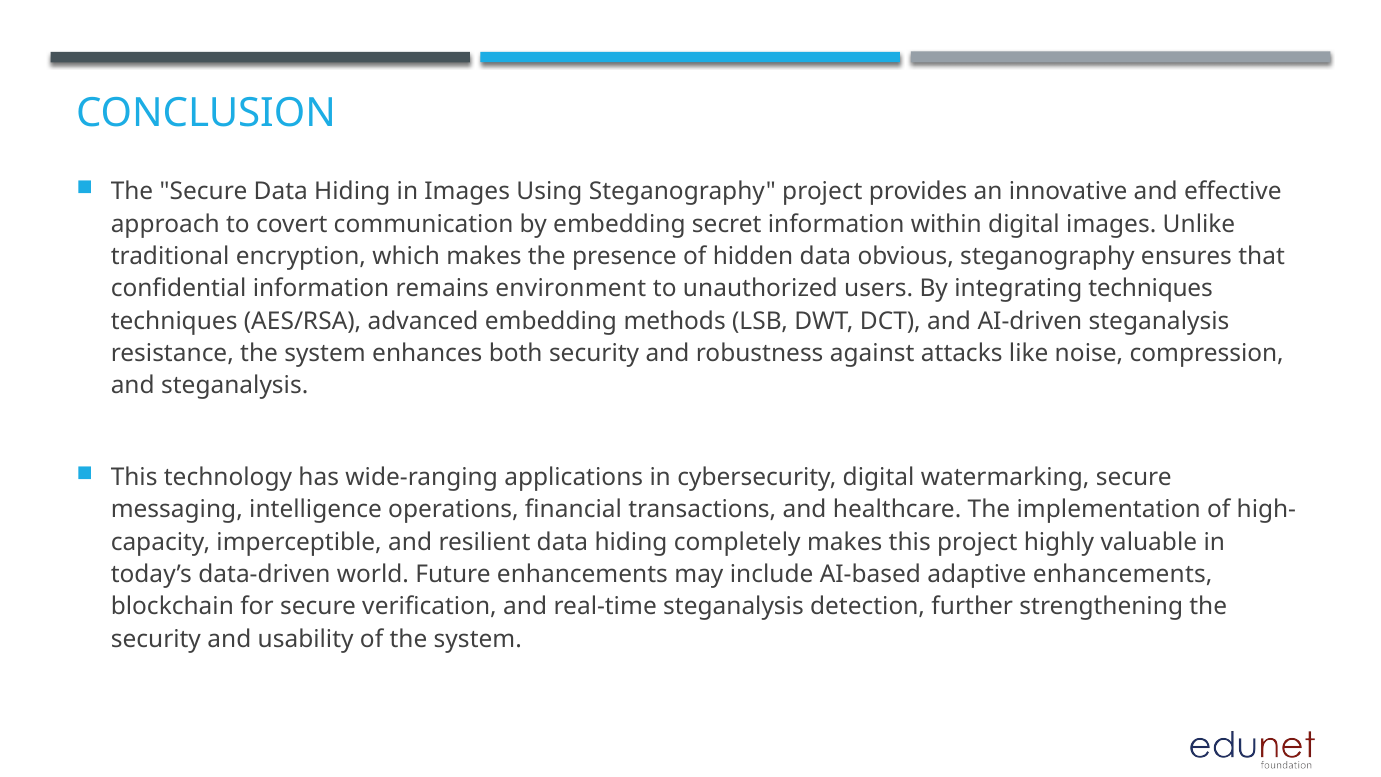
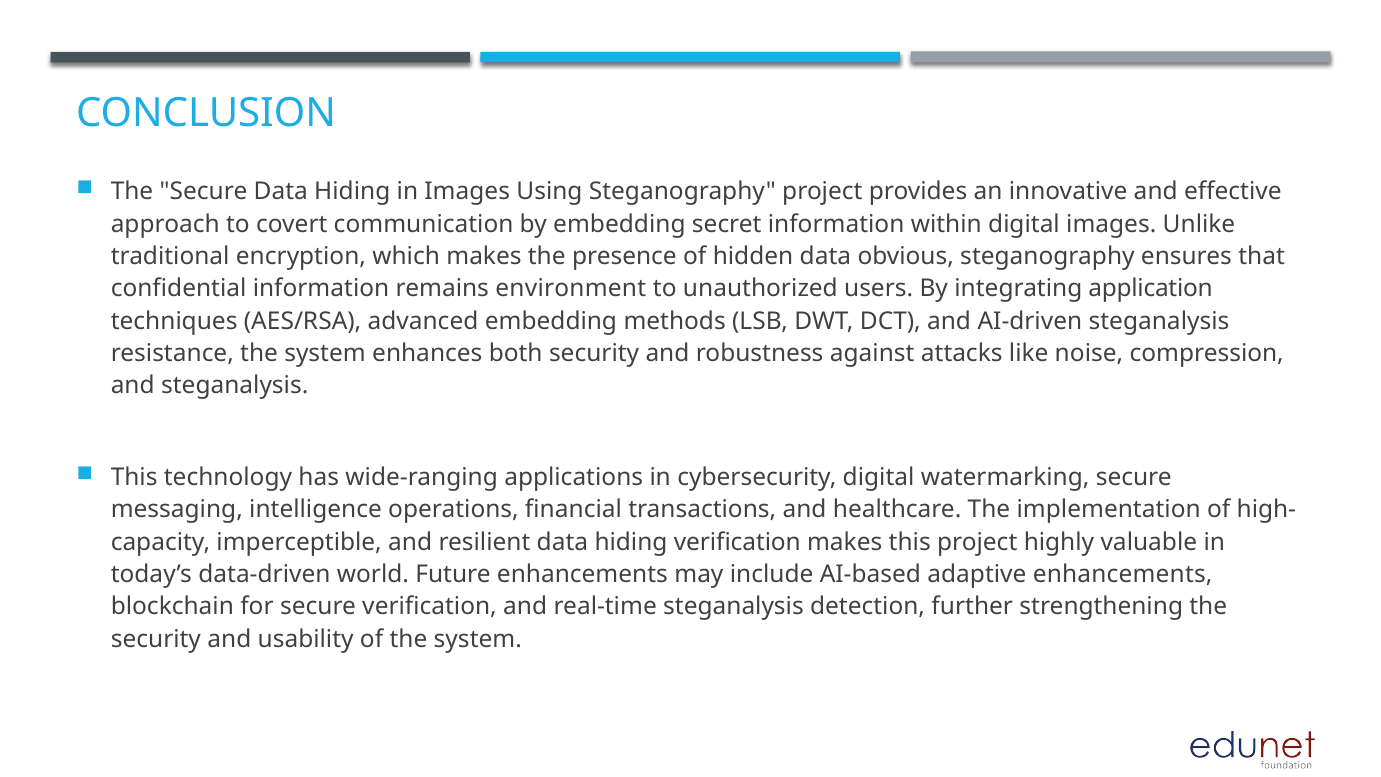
integrating techniques: techniques -> application
hiding completely: completely -> verification
